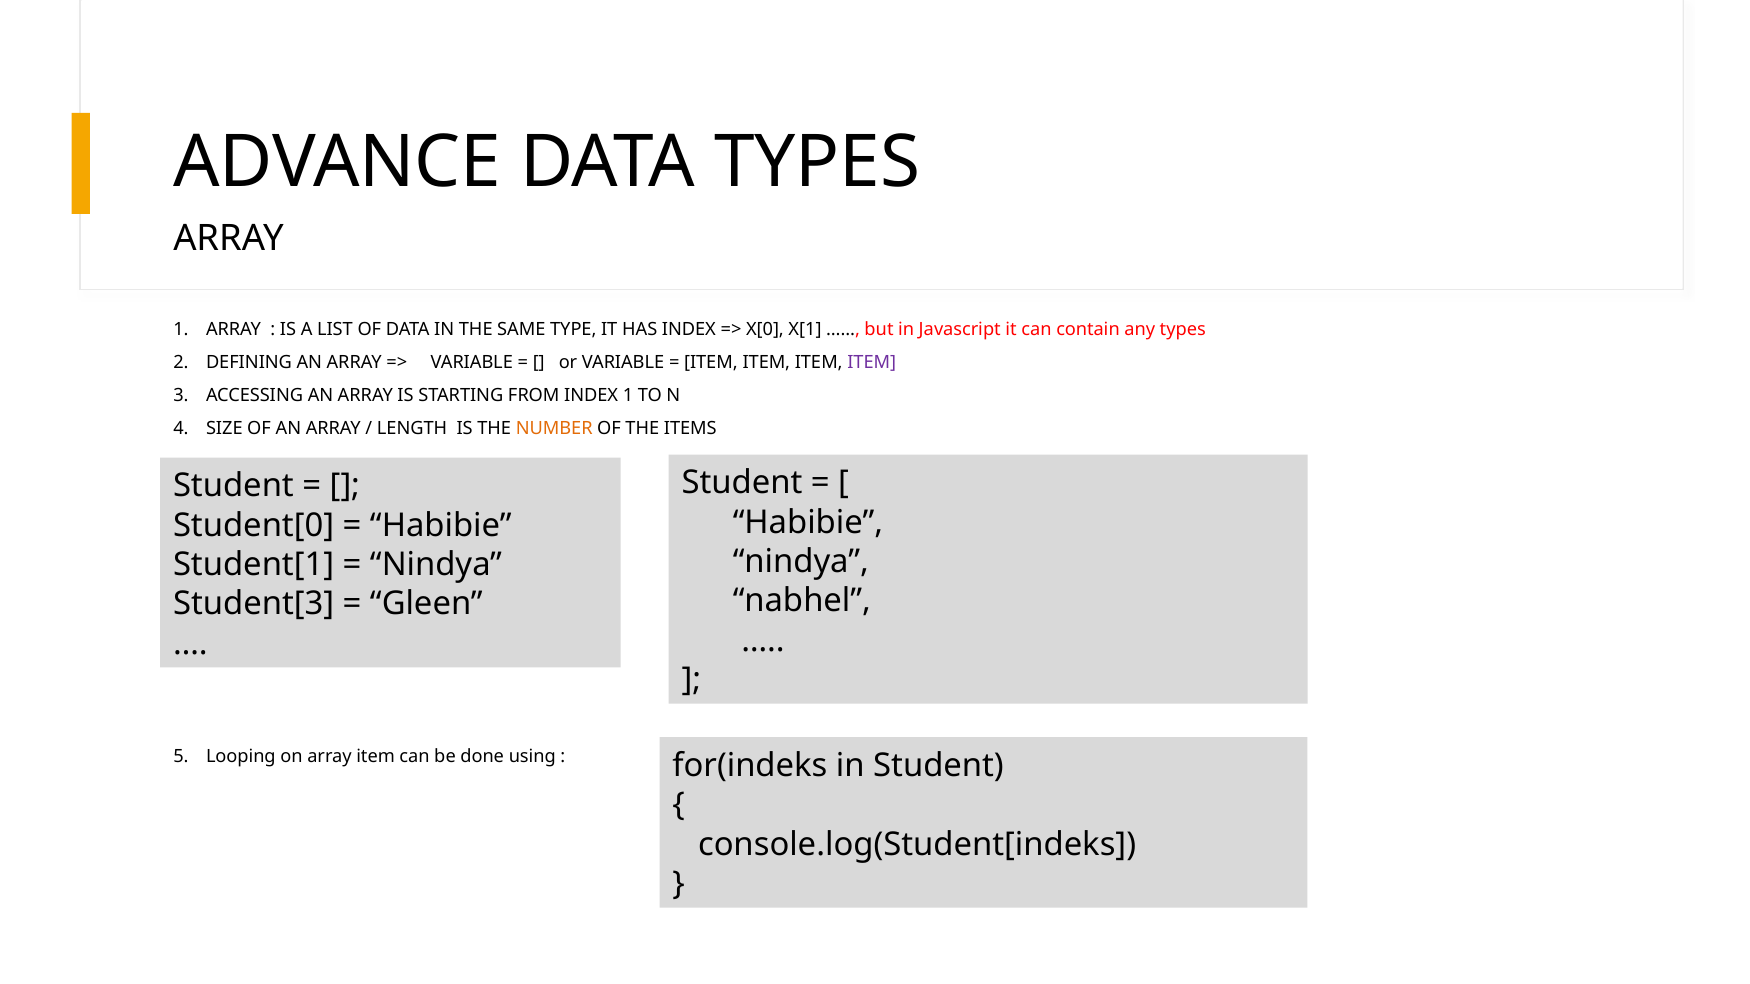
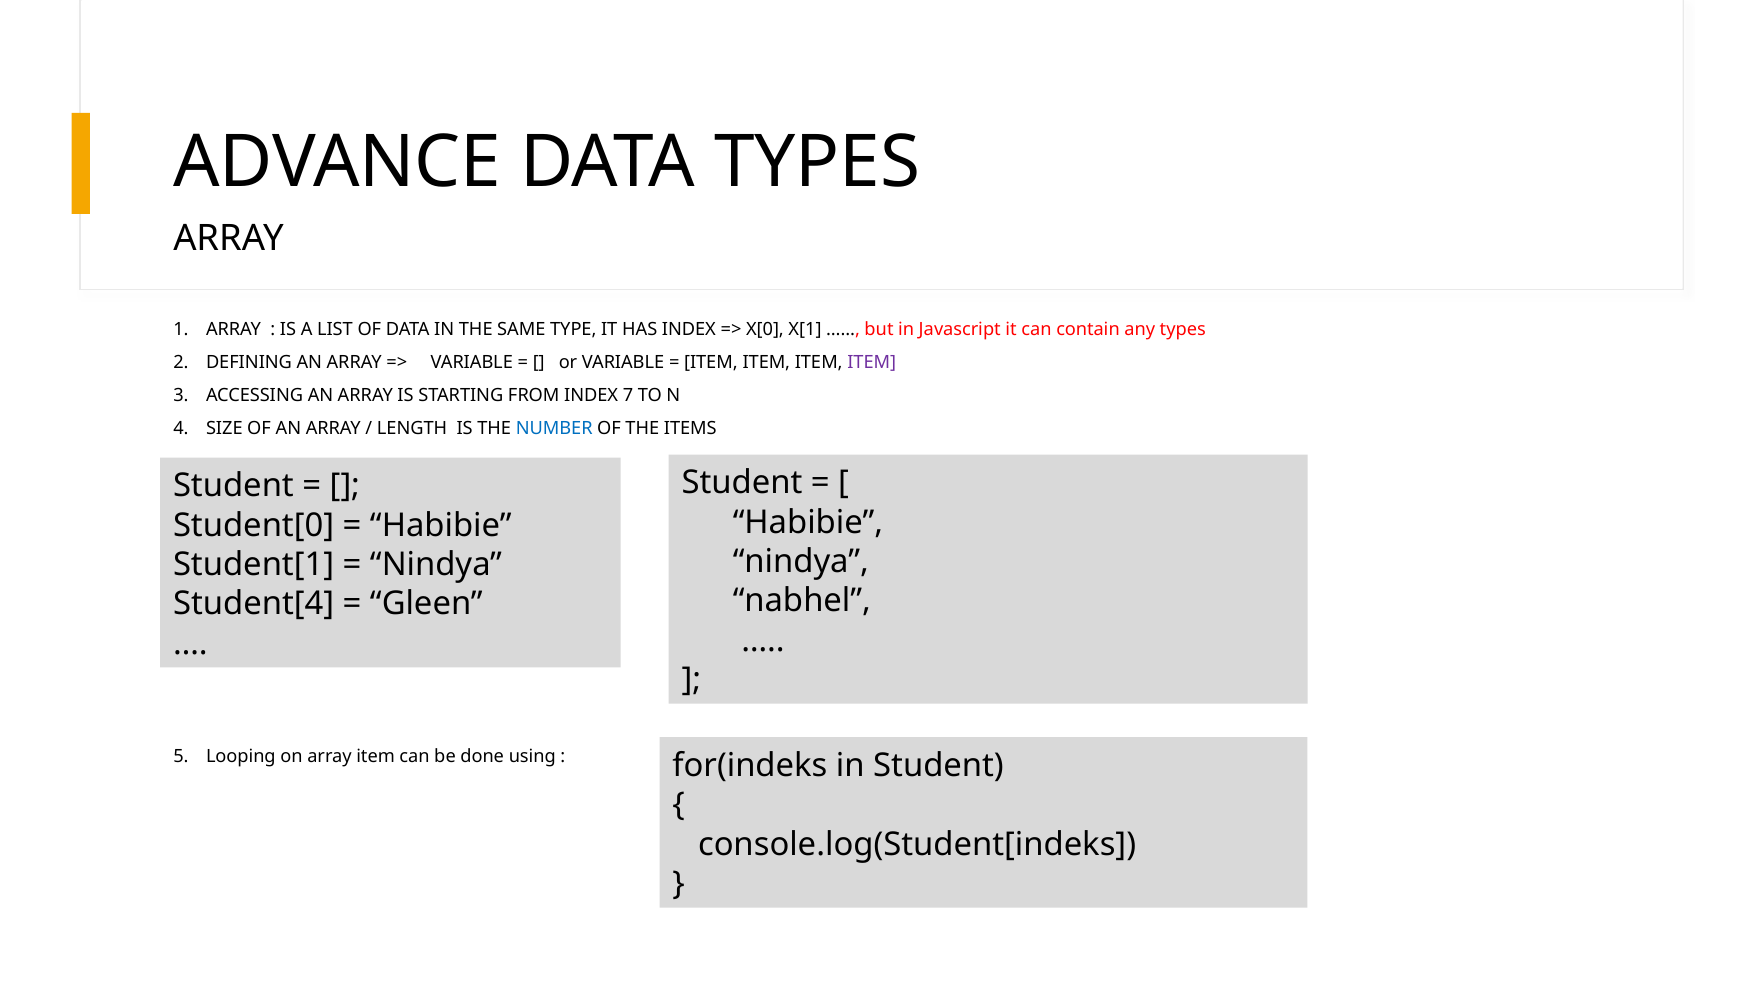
INDEX 1: 1 -> 7
NUMBER colour: orange -> blue
Student[3: Student[3 -> Student[4
